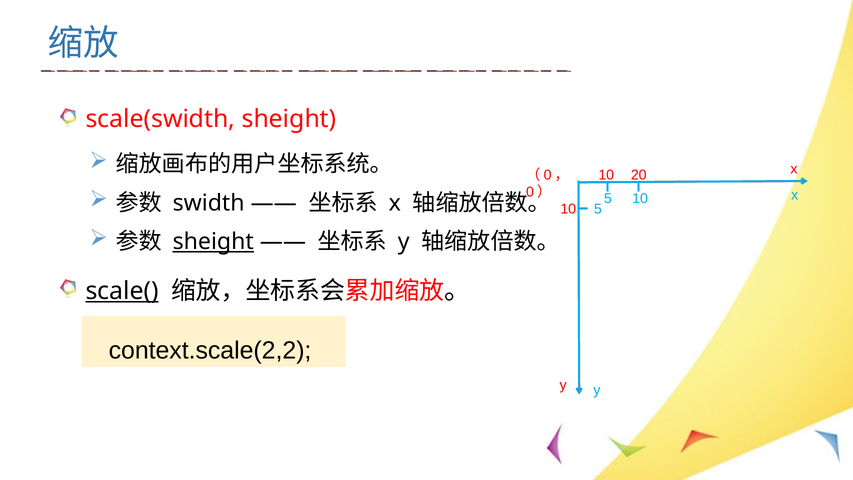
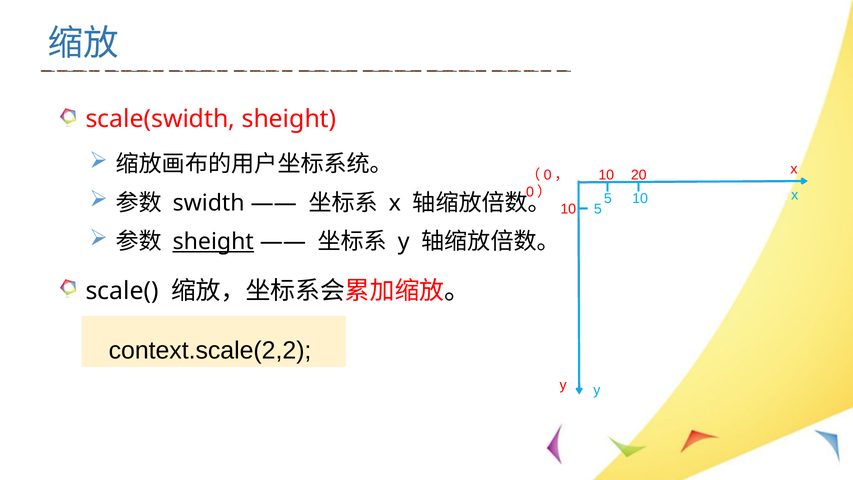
scale( underline: present -> none
